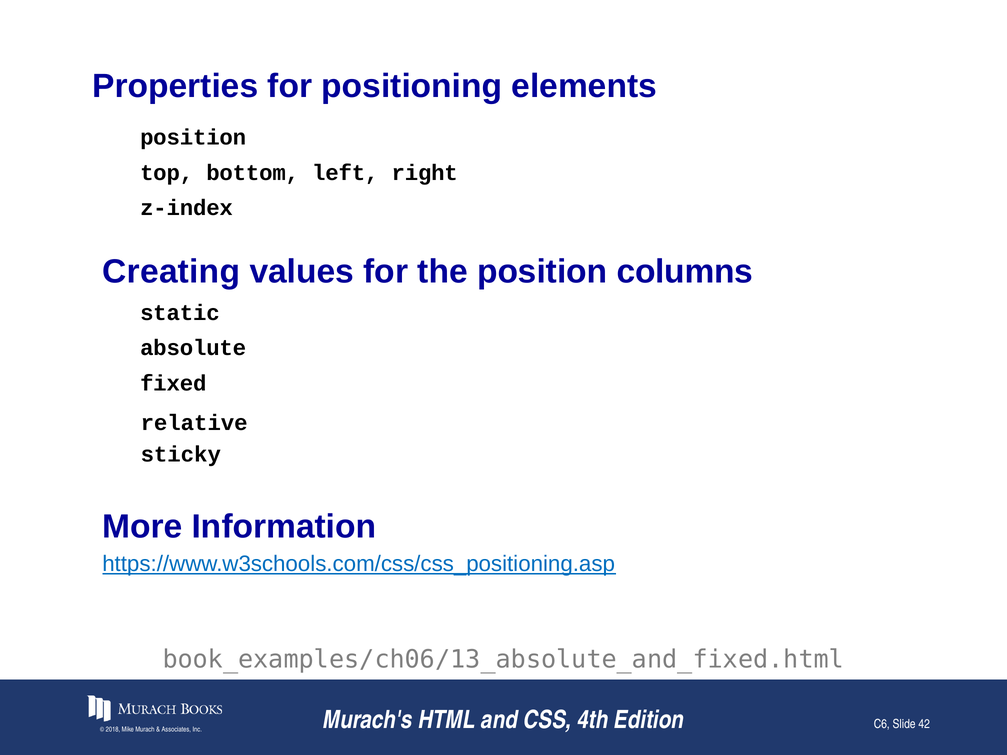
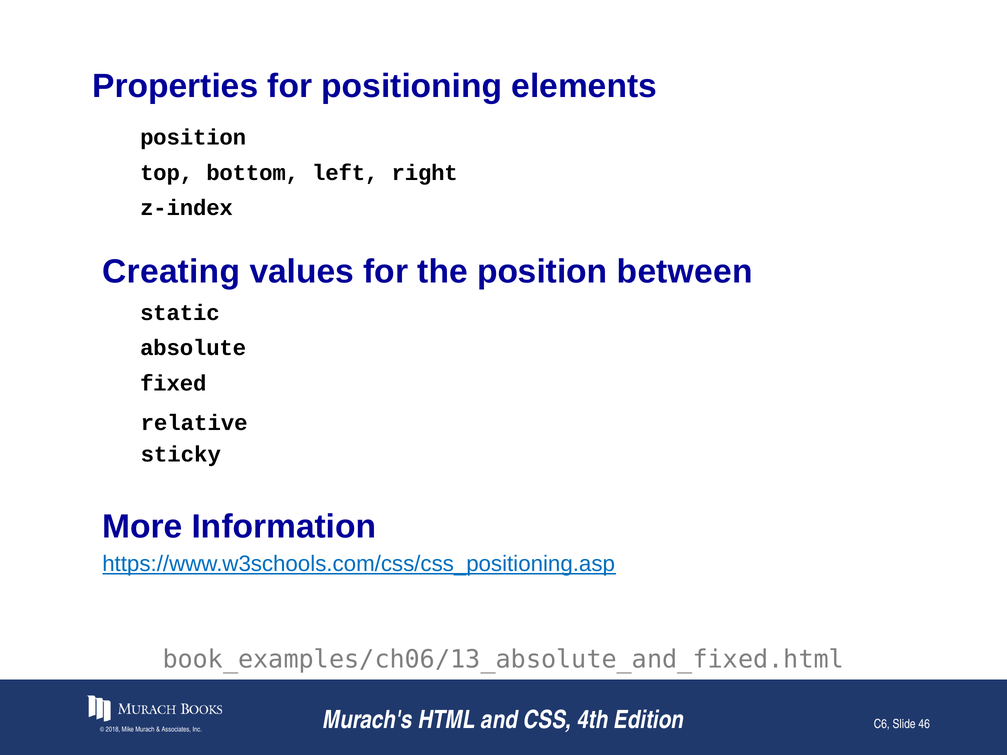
columns: columns -> between
42: 42 -> 46
